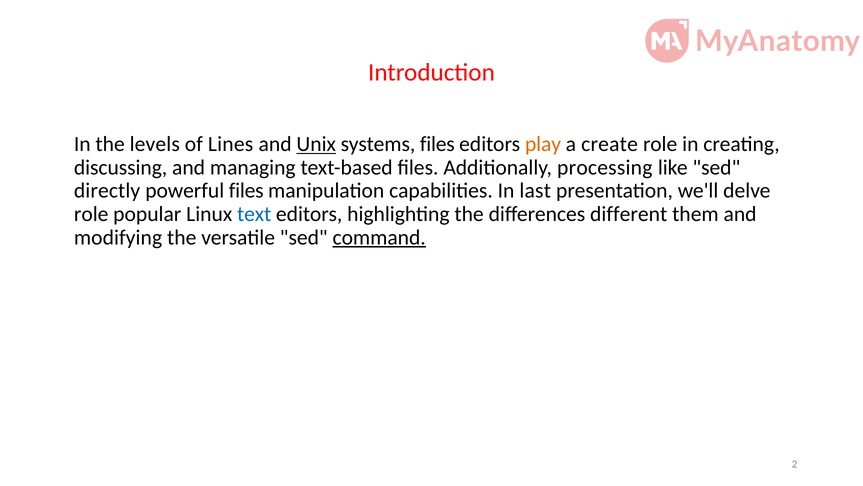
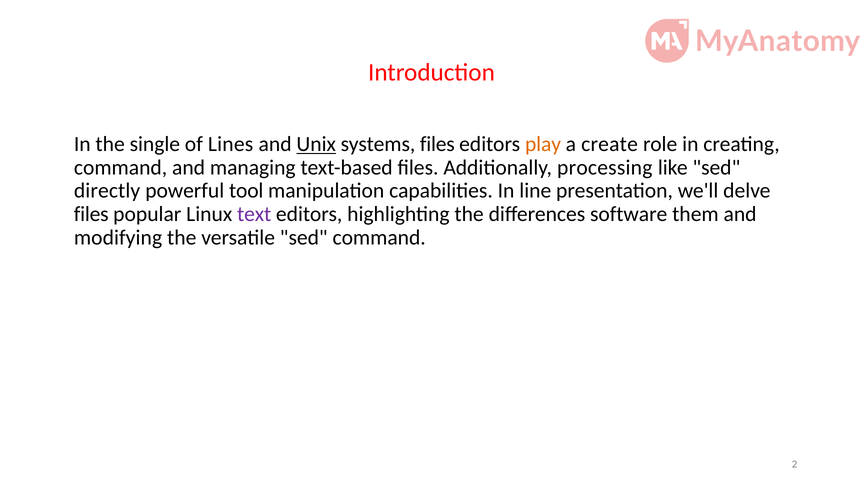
levels: levels -> single
discussing at (121, 167): discussing -> command
powerful files: files -> tool
last: last -> line
role at (91, 214): role -> files
text colour: blue -> purple
different: different -> software
command at (379, 237) underline: present -> none
